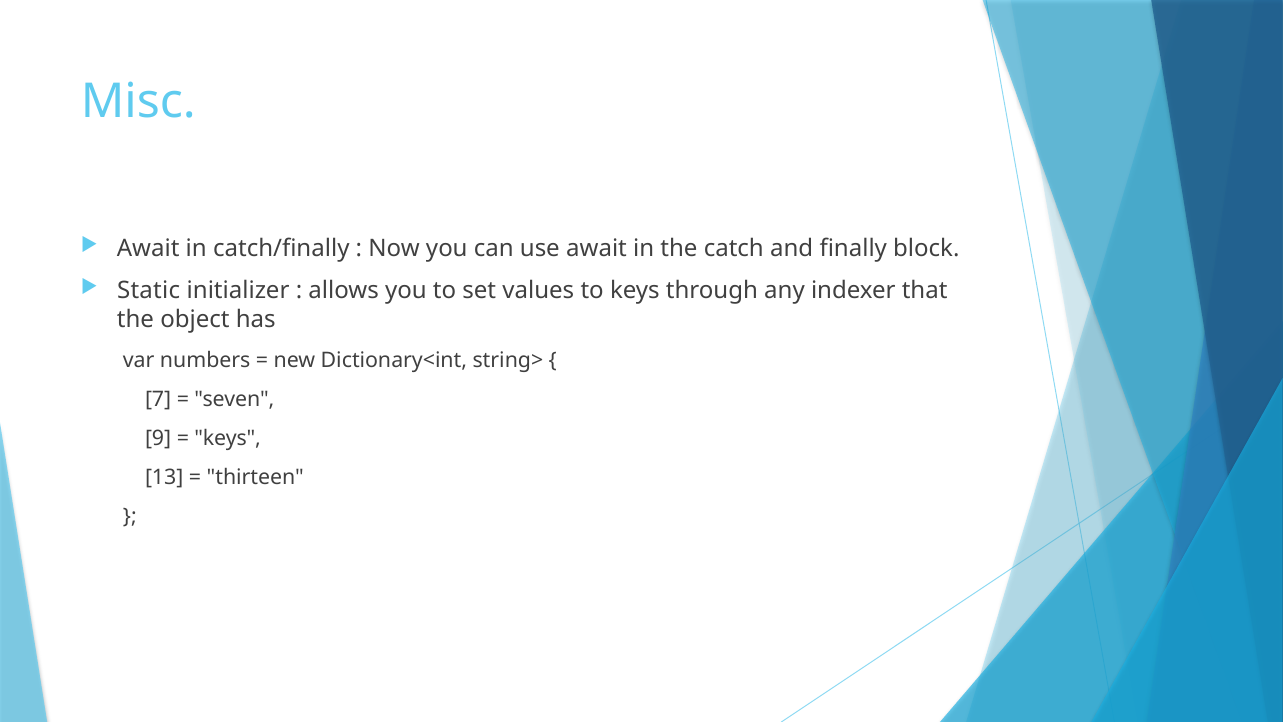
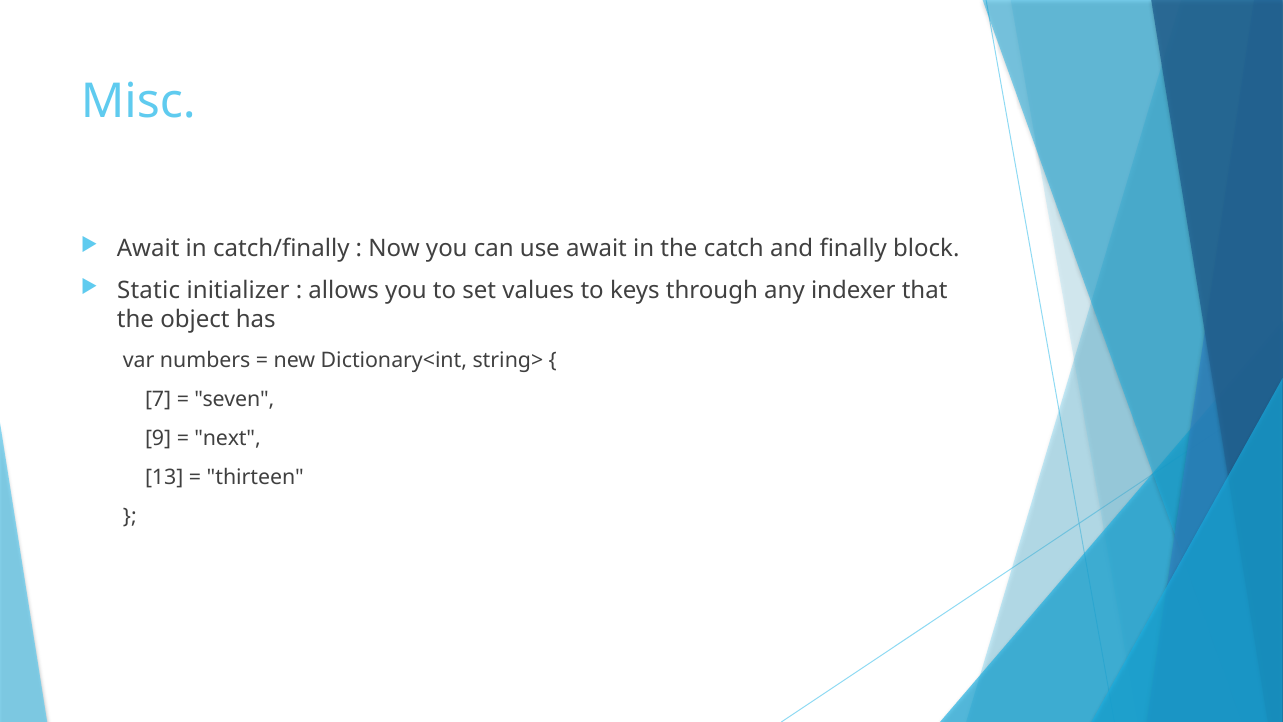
keys at (228, 438): keys -> next
